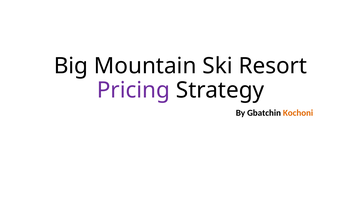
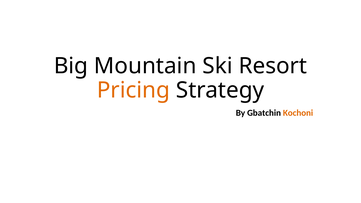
Pricing colour: purple -> orange
